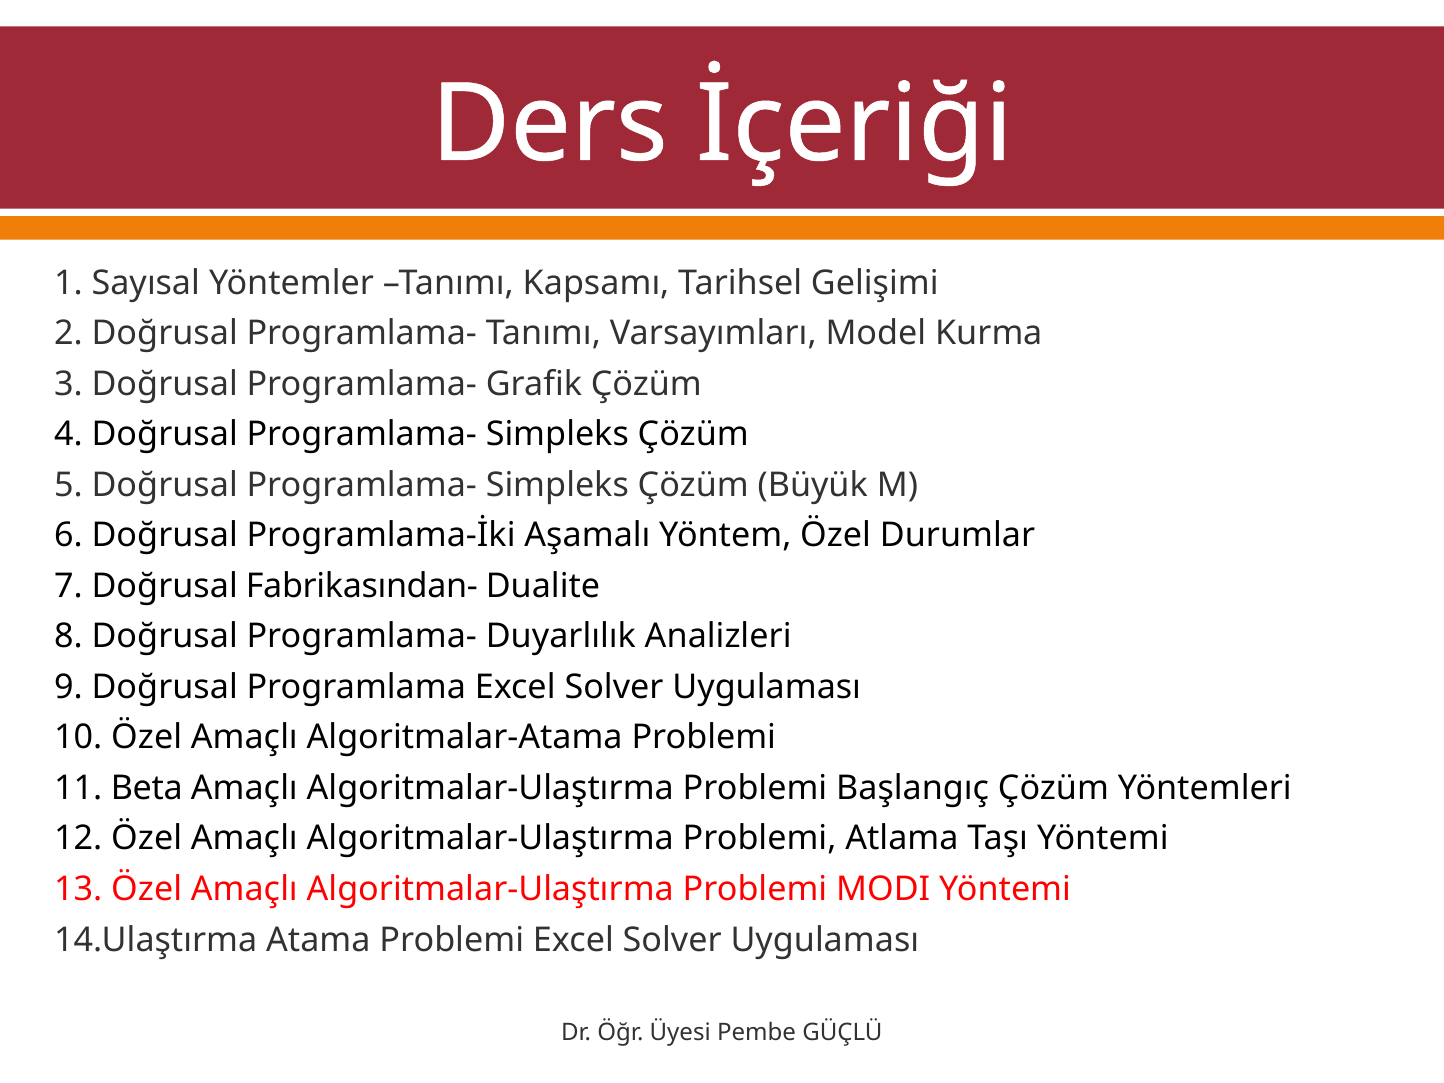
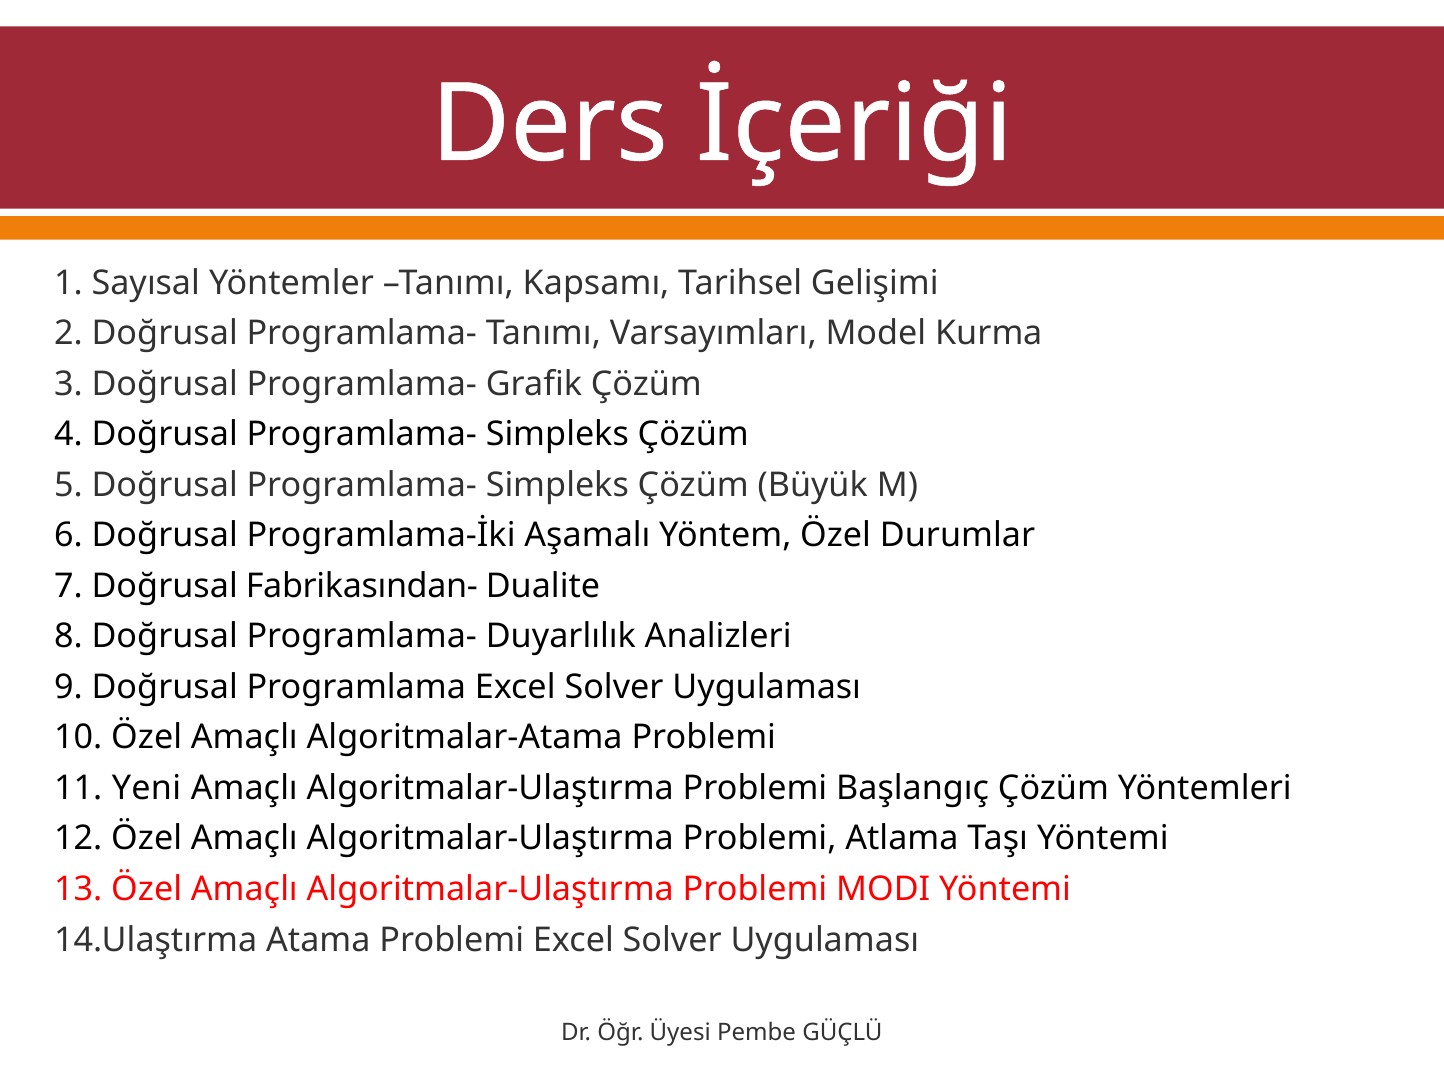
Beta: Beta -> Yeni
